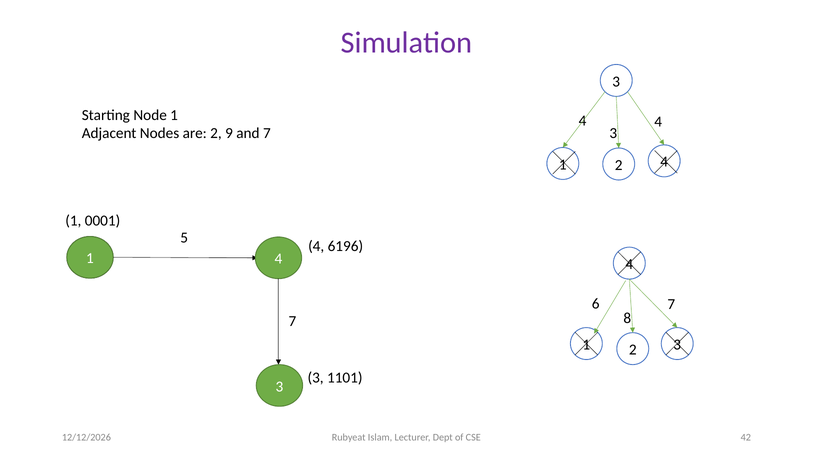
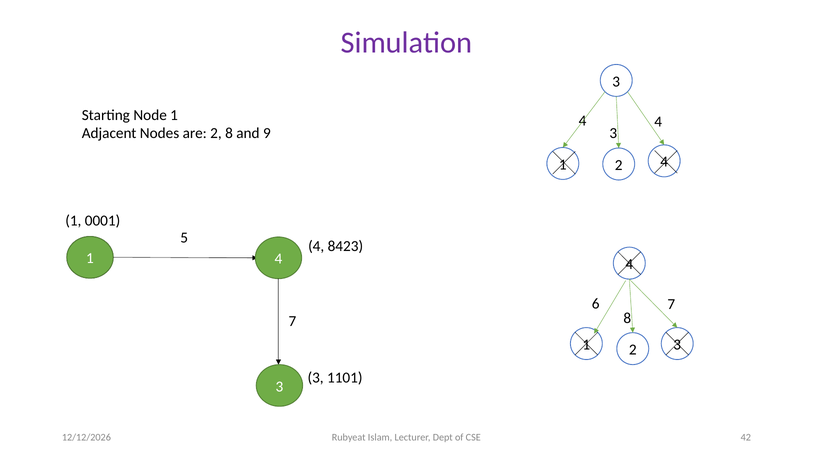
are 2 9: 9 -> 8
and 7: 7 -> 9
6196: 6196 -> 8423
